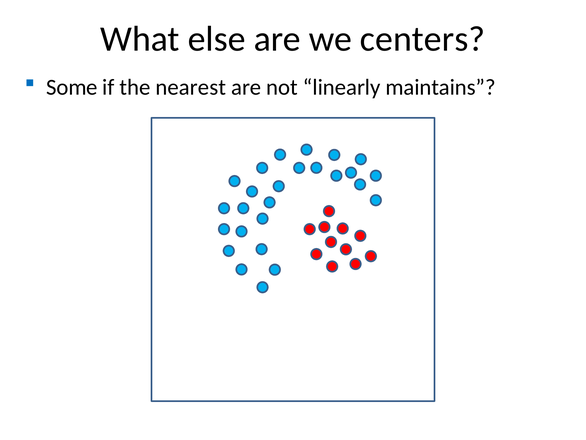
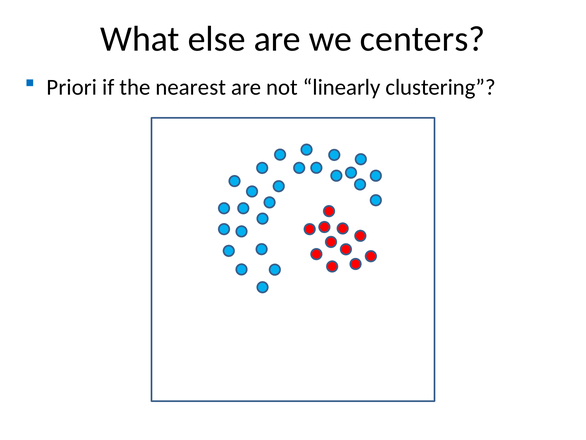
Some: Some -> Priori
maintains: maintains -> clustering
